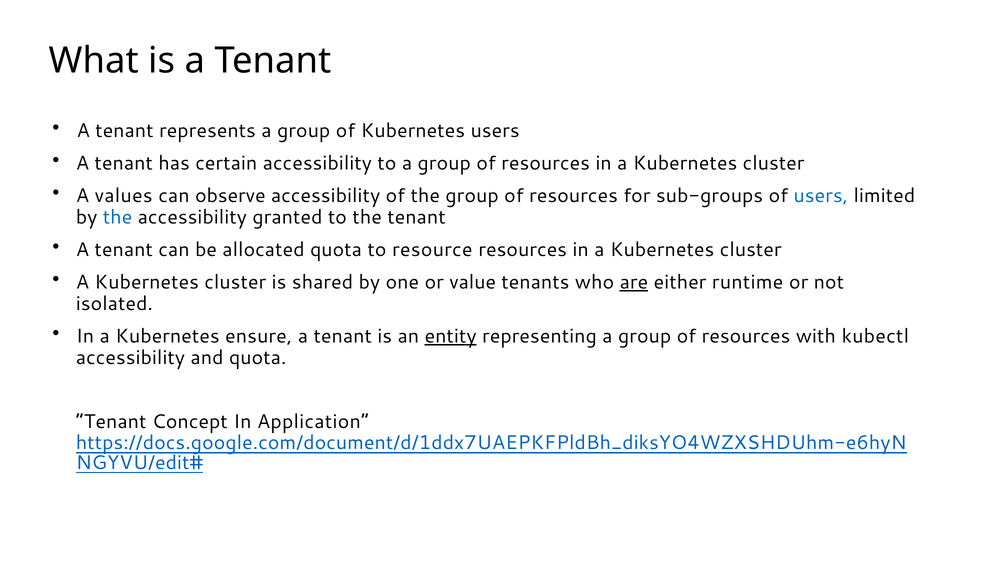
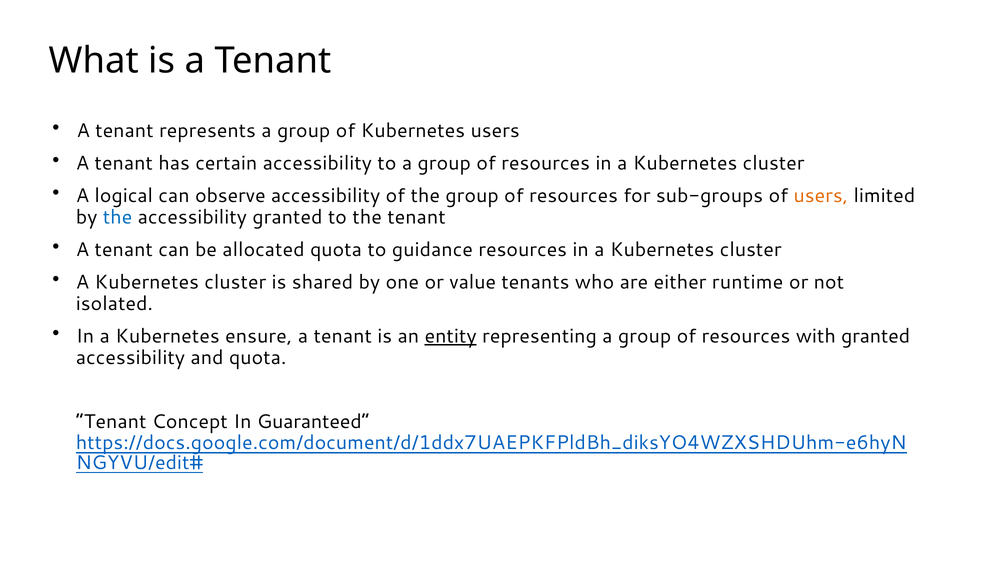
values: values -> logical
users at (821, 196) colour: blue -> orange
resource: resource -> guidance
are underline: present -> none
with kubectl: kubectl -> granted
Application: Application -> Guaranteed
